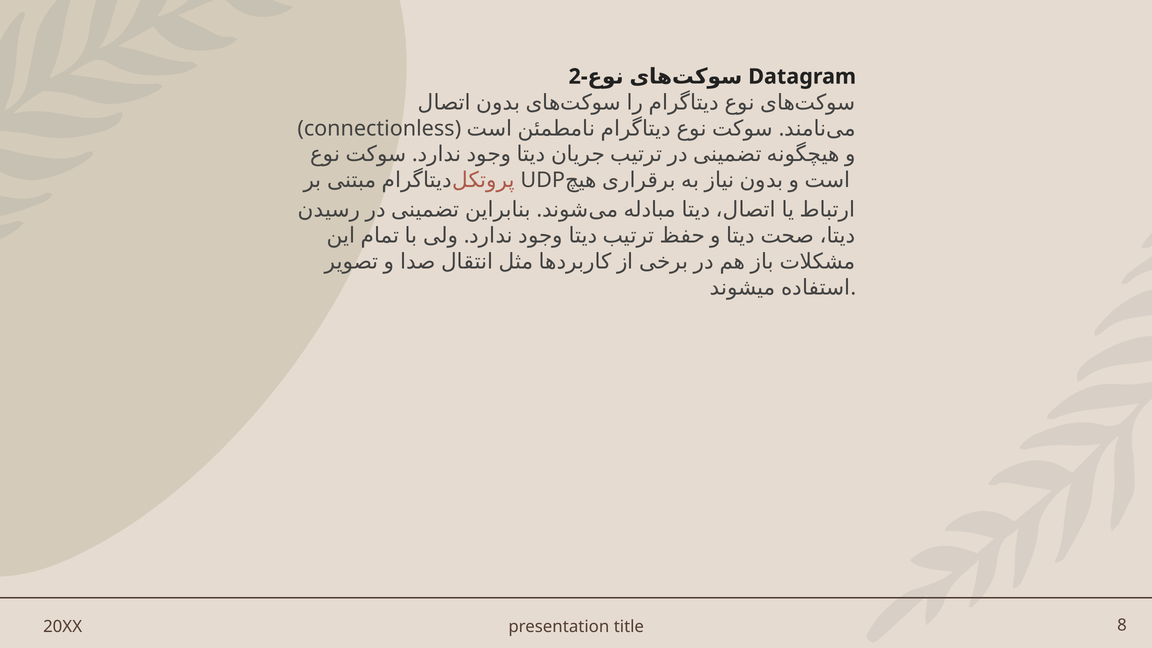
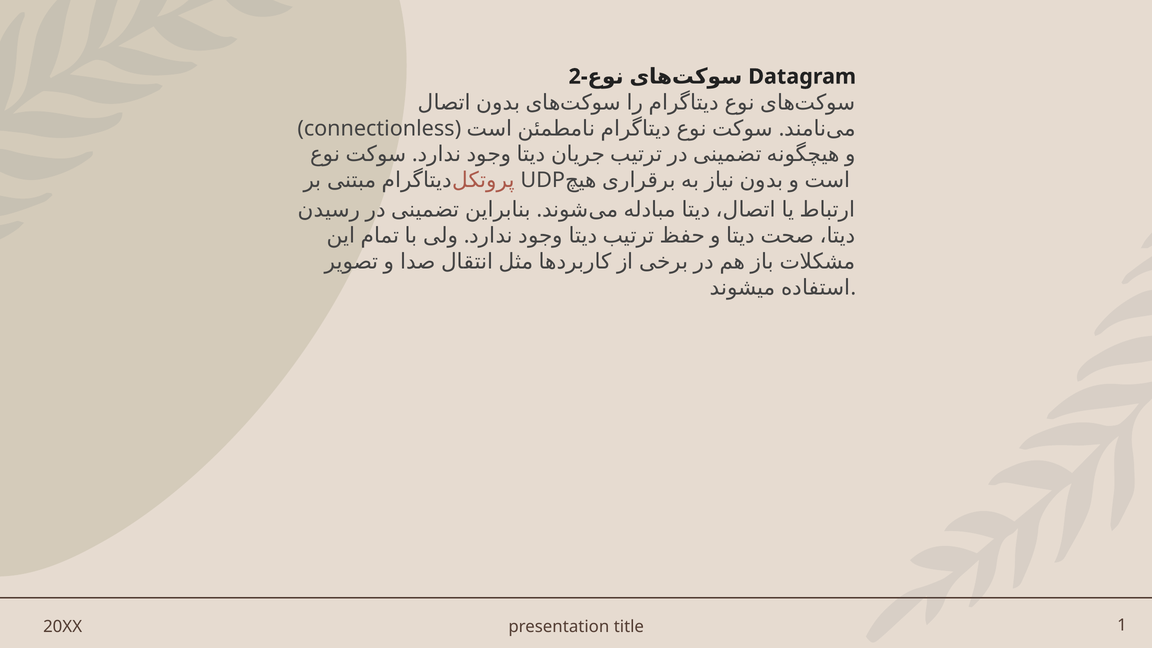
8: 8 -> 1
